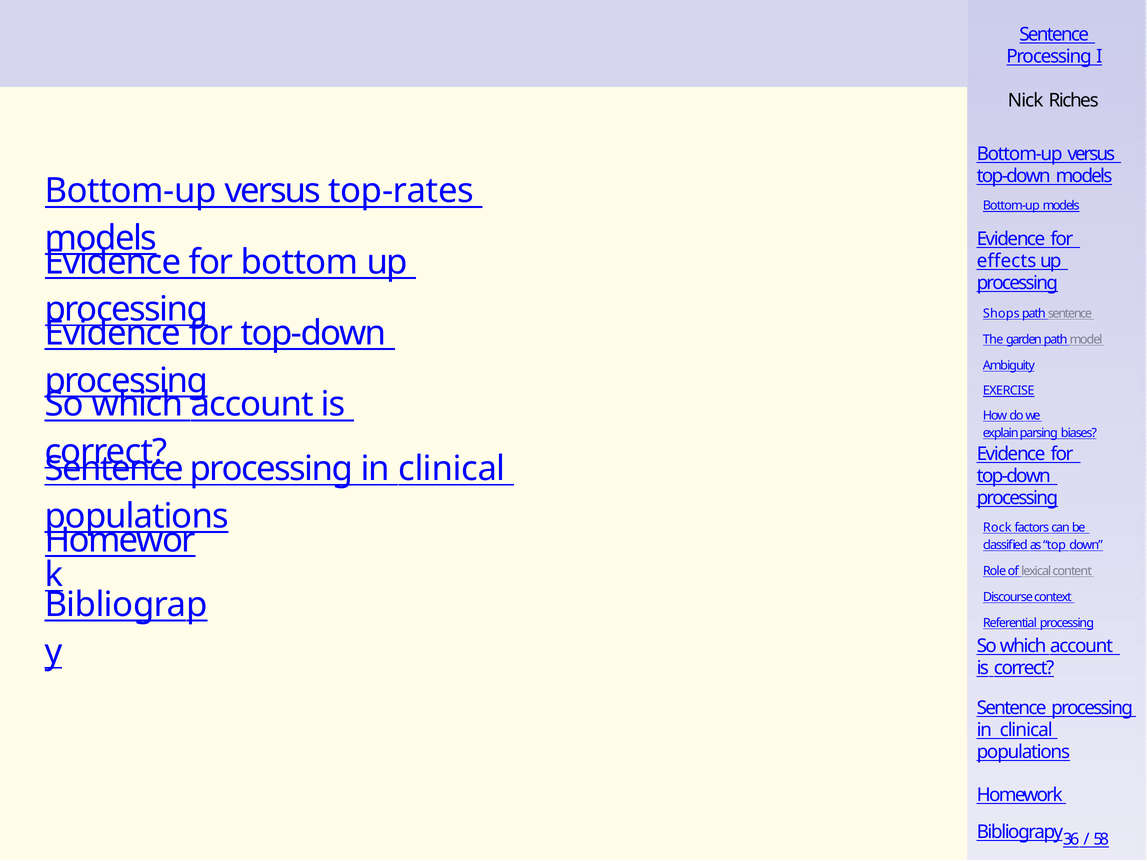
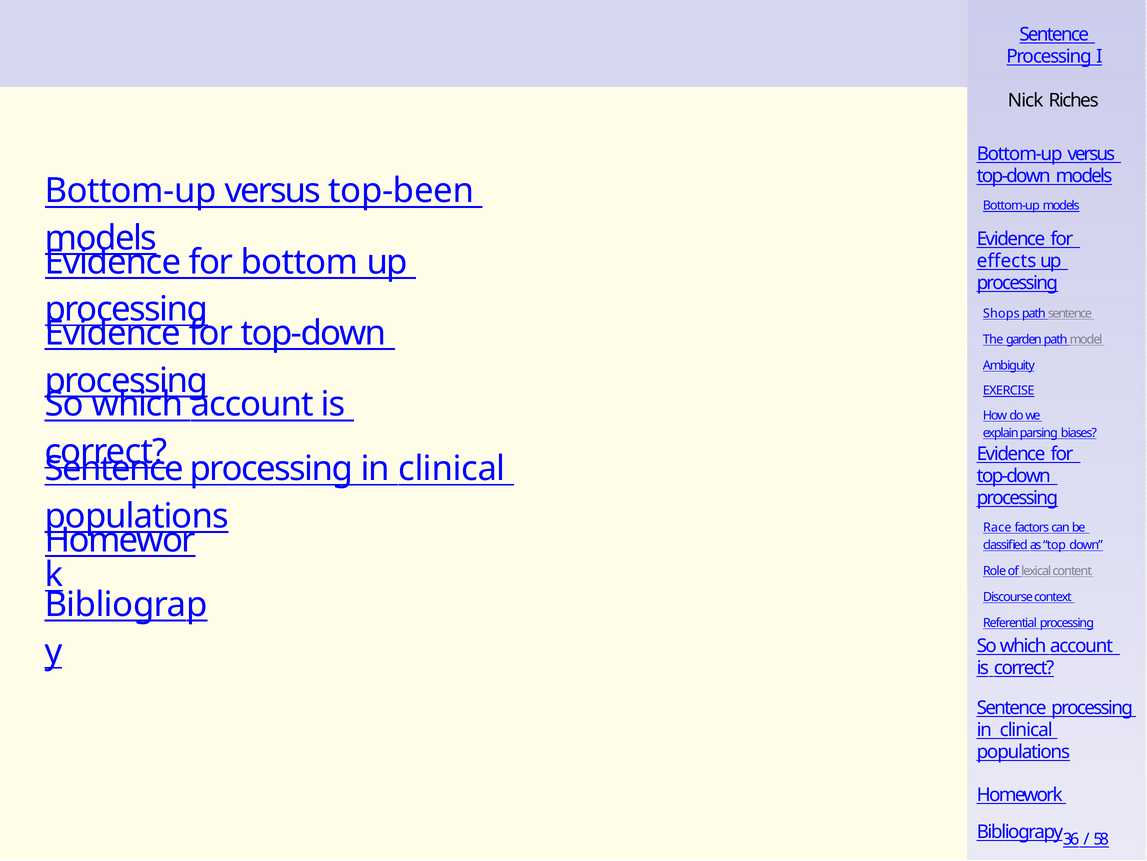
top-rates: top-rates -> top-been
Rock: Rock -> Race
